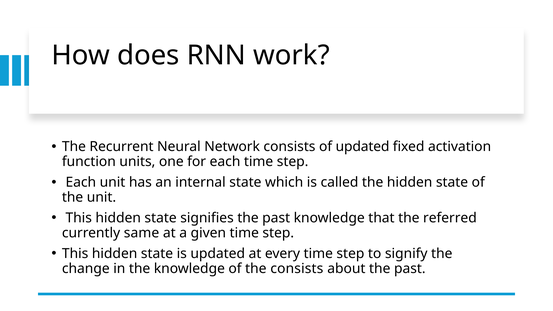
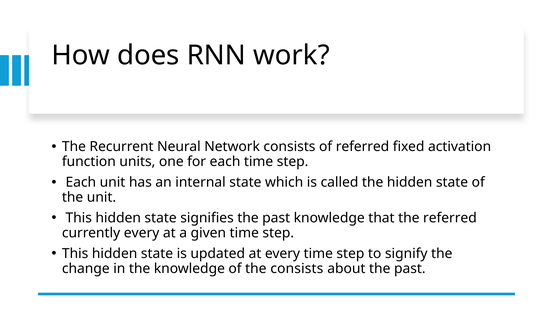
of updated: updated -> referred
currently same: same -> every
